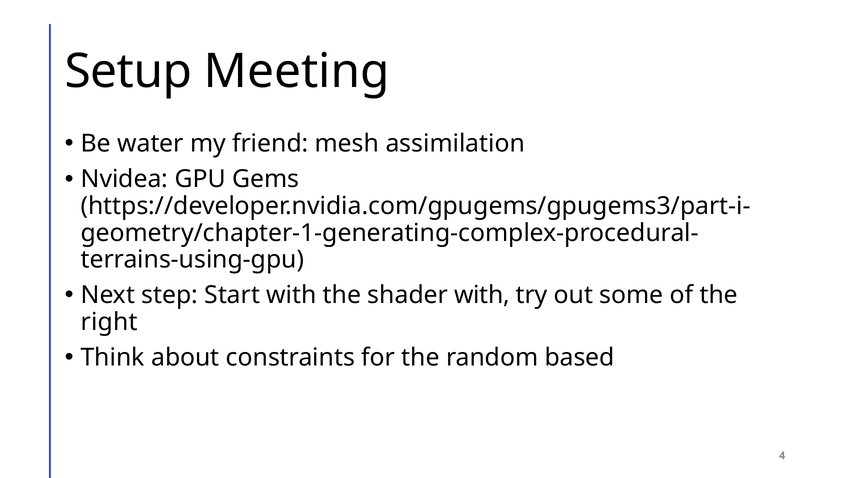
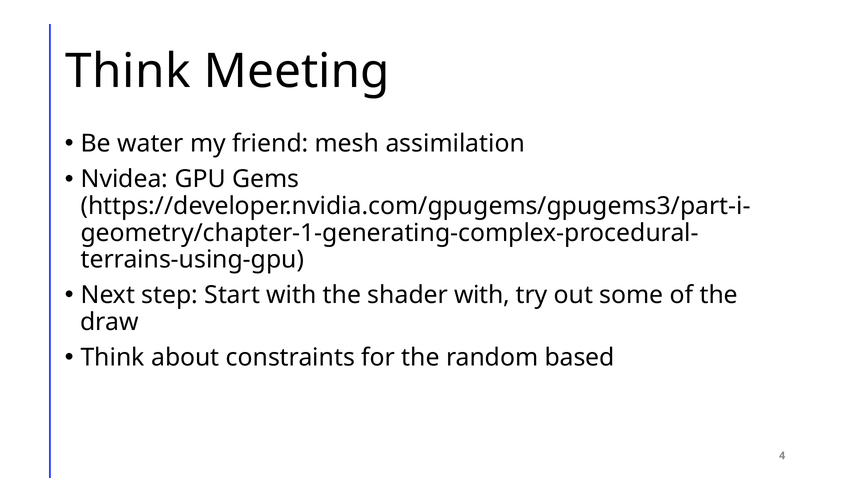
Setup at (128, 71): Setup -> Think
right: right -> draw
